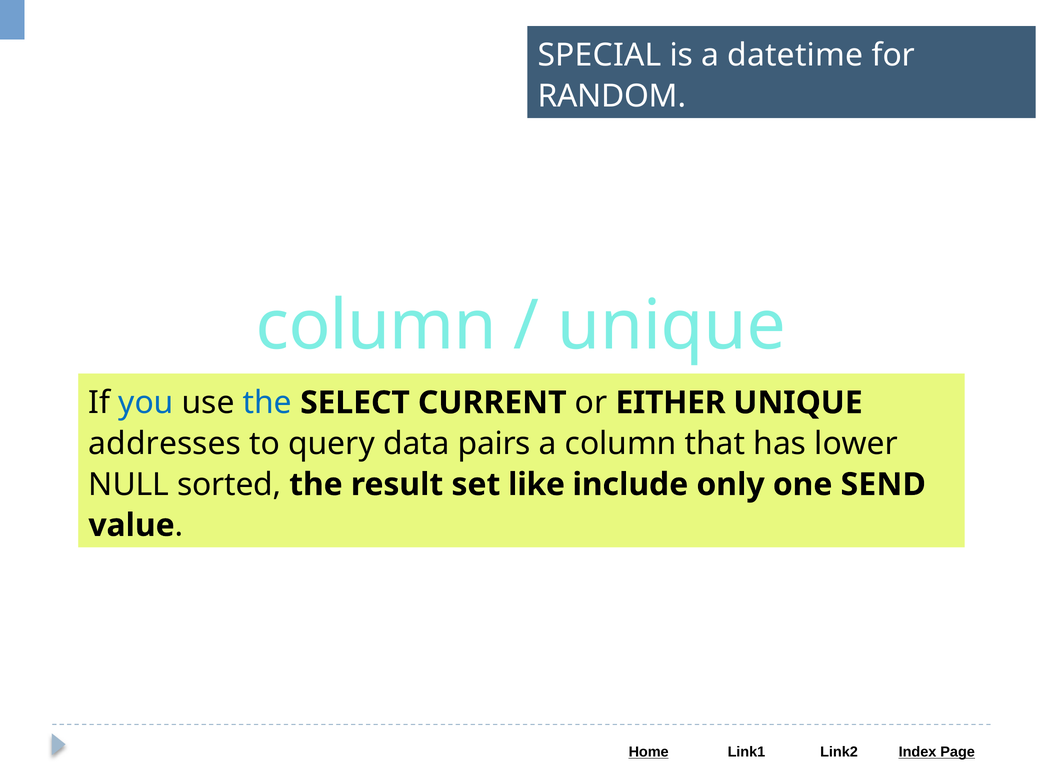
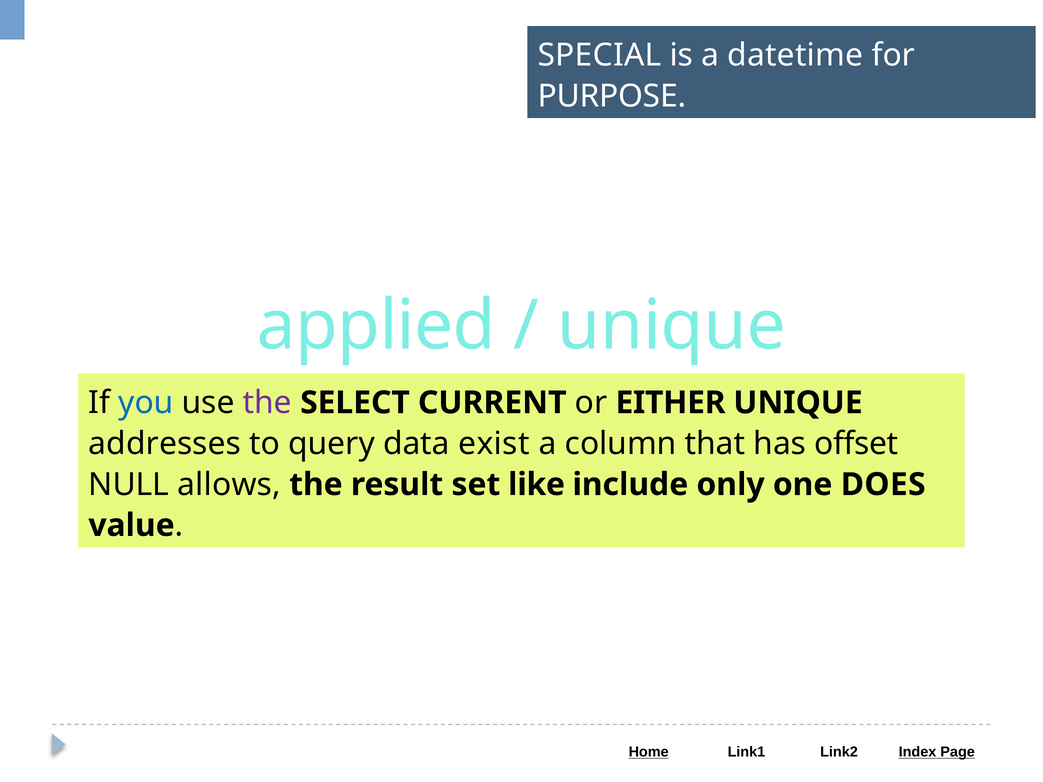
RANDOM: RANDOM -> PURPOSE
column at (376, 326): column -> applied
the at (267, 403) colour: blue -> purple
pairs: pairs -> exist
lower: lower -> offset
sorted: sorted -> allows
SEND: SEND -> DOES
